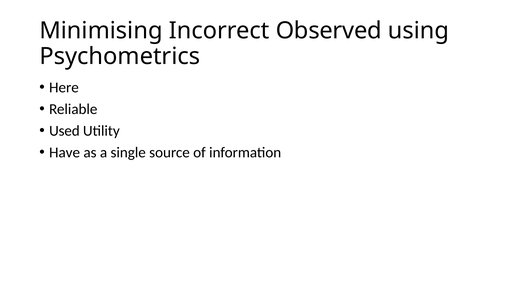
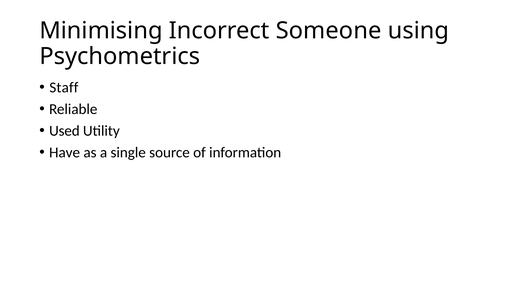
Observed: Observed -> Someone
Here: Here -> Staff
